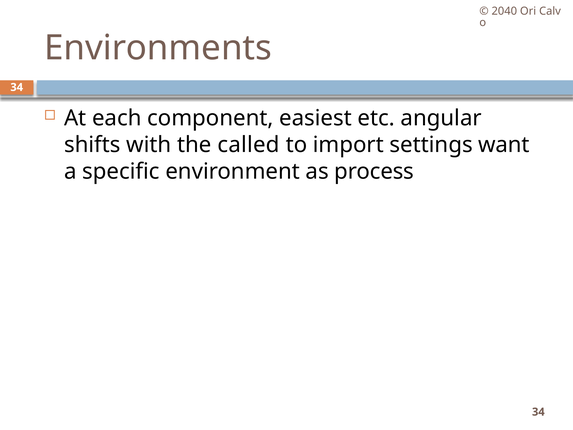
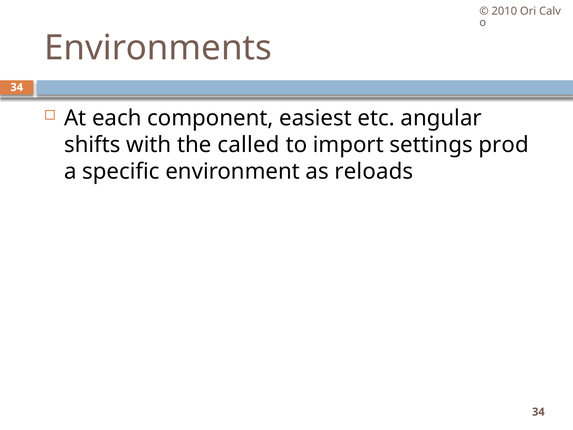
2040: 2040 -> 2010
want: want -> prod
process: process -> reloads
